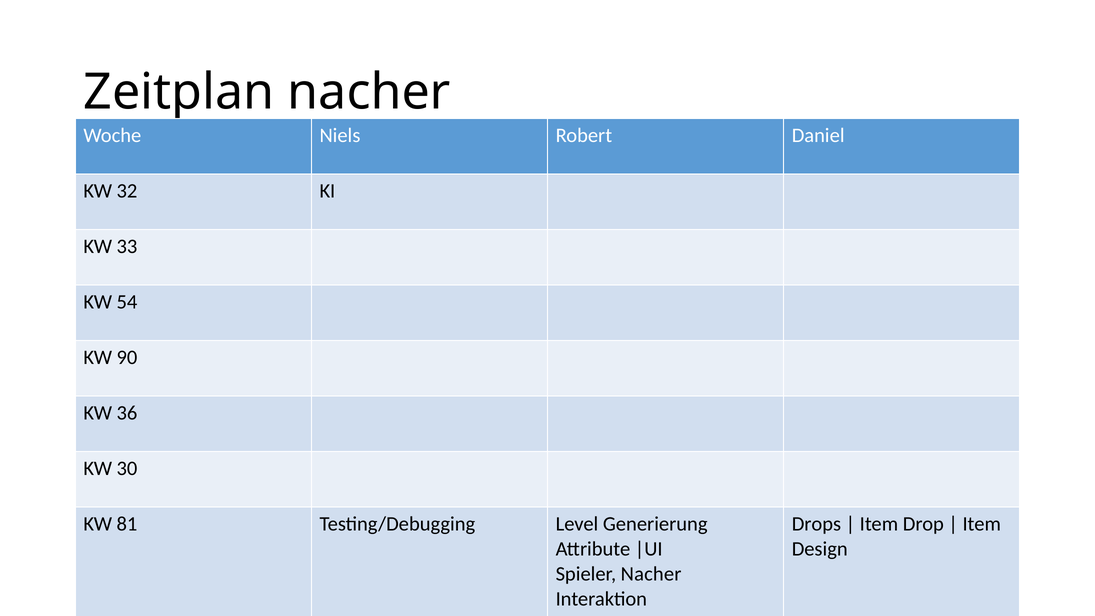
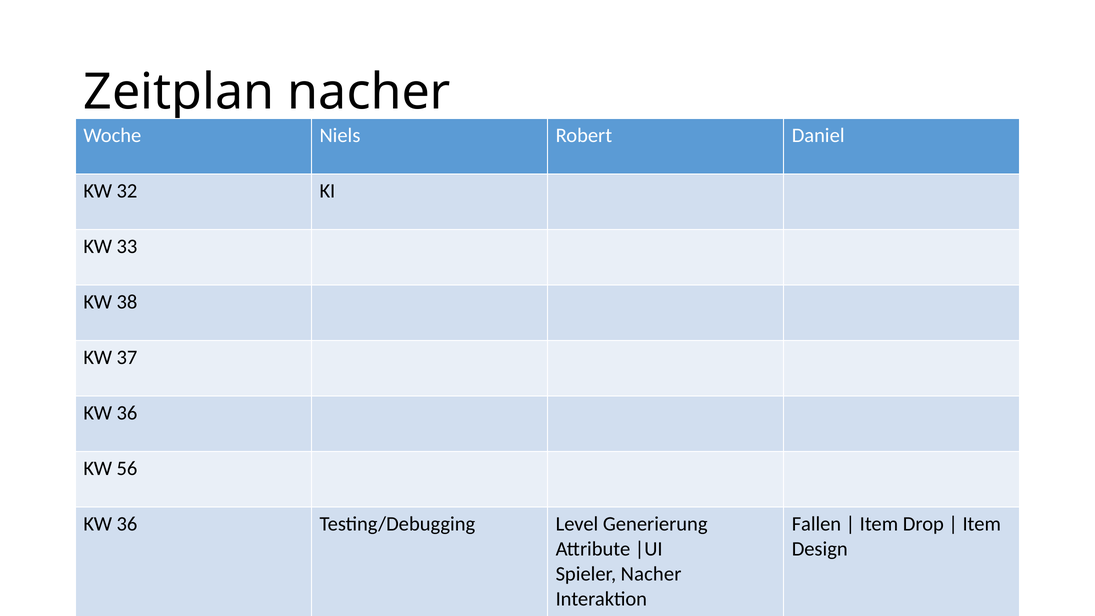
54: 54 -> 38
90: 90 -> 37
30: 30 -> 56
81 at (127, 524): 81 -> 36
Drops: Drops -> Fallen
